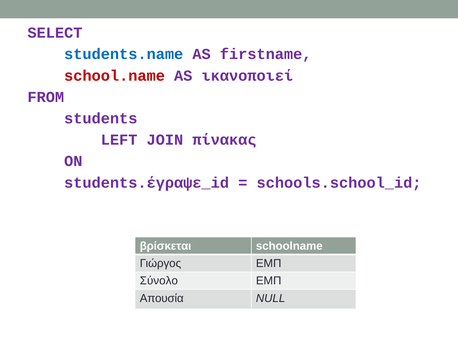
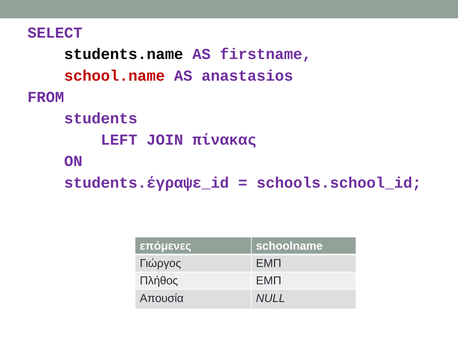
students.name colour: blue -> black
ικανοποιεί: ικανοποιεί -> anastasios
βρίσκεται: βρίσκεται -> επόμενες
Σύνολο: Σύνολο -> Πλήθος
